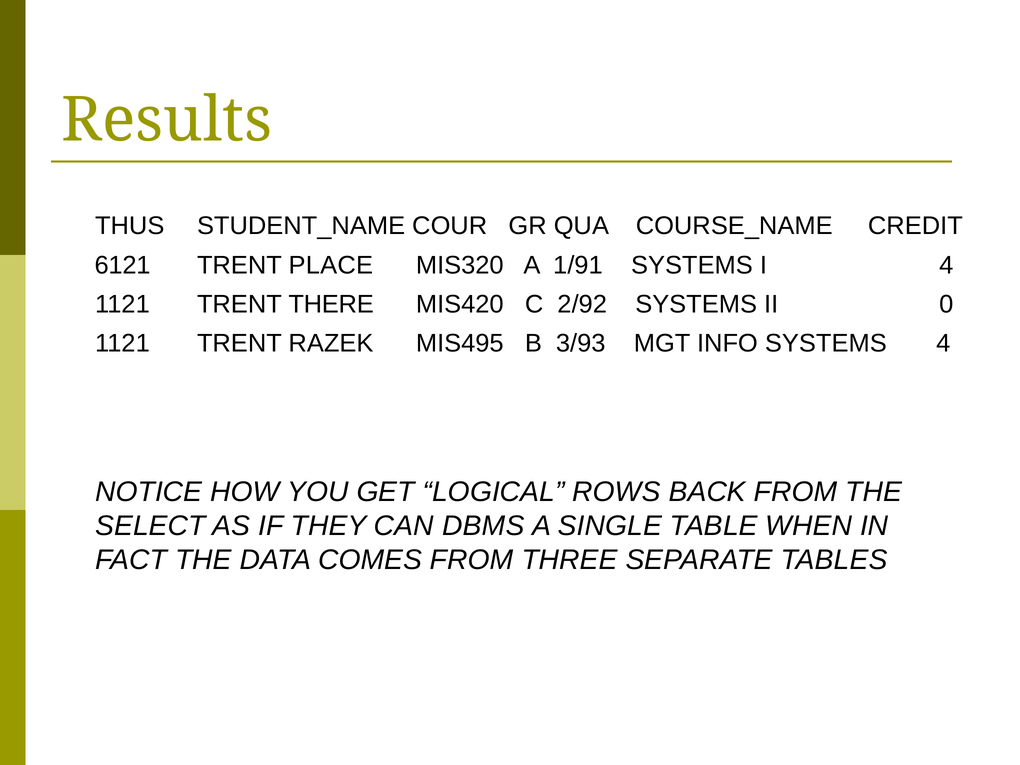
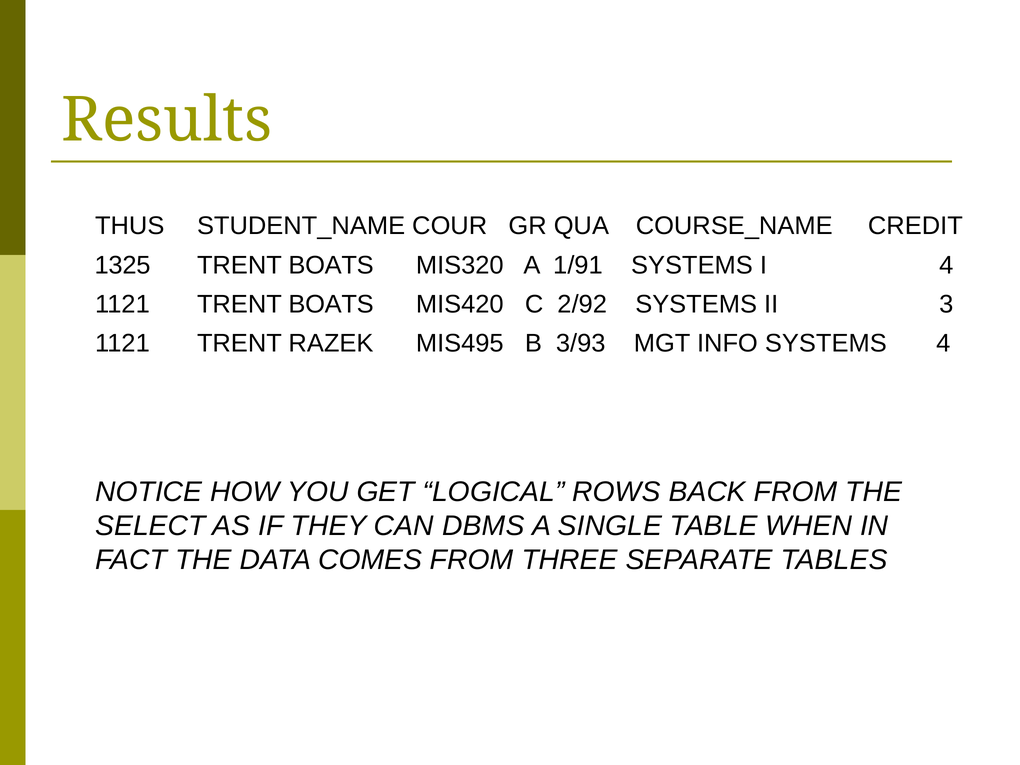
6121: 6121 -> 1325
PLACE at (331, 265): PLACE -> BOATS
1121 TRENT THERE: THERE -> BOATS
0: 0 -> 3
